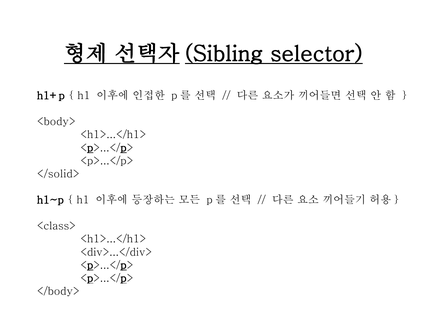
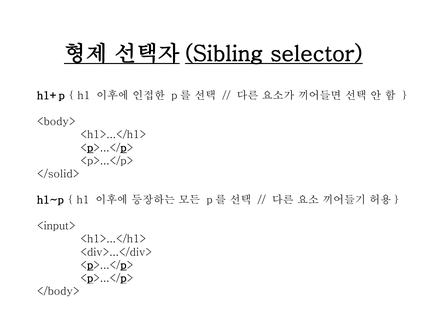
<class>: <class> -> <input>
